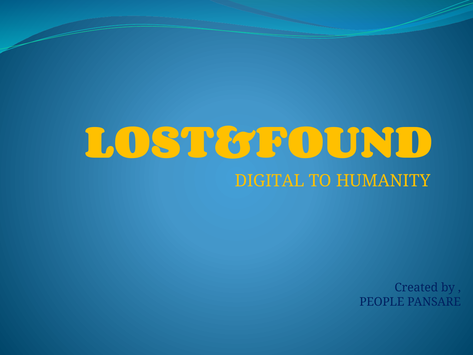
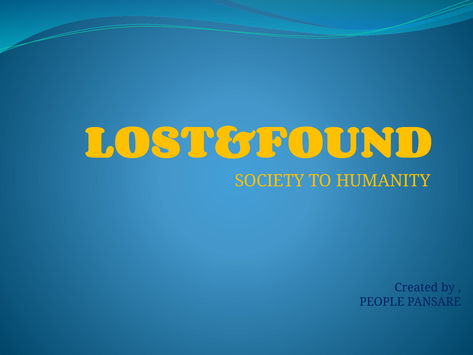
DIGITAL: DIGITAL -> SOCIETY
